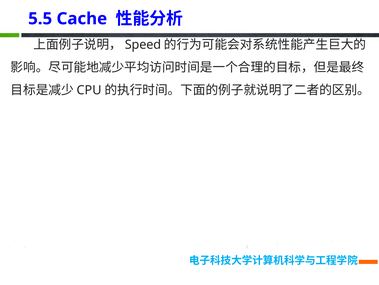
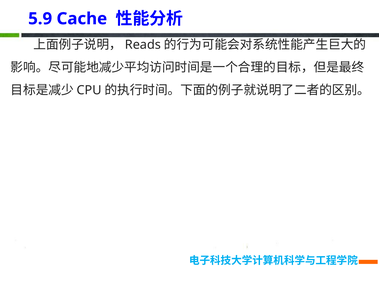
5.5: 5.5 -> 5.9
Speed: Speed -> Reads
